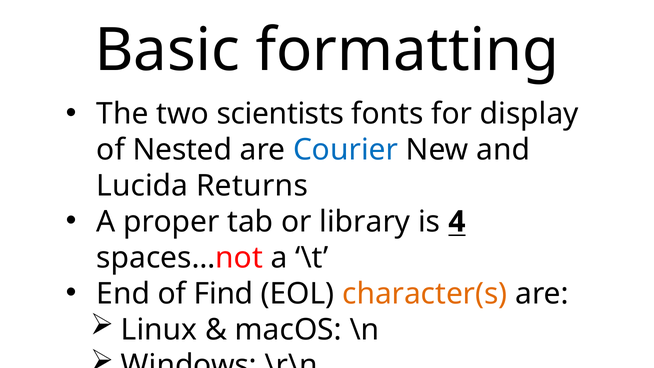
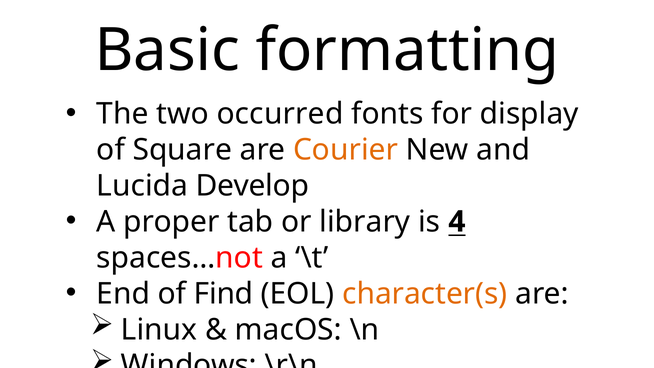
scientists: scientists -> occurred
Nested: Nested -> Square
Courier colour: blue -> orange
Returns: Returns -> Develop
